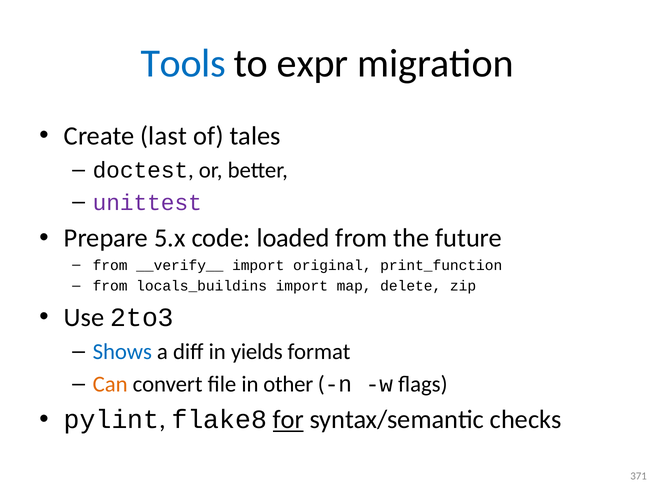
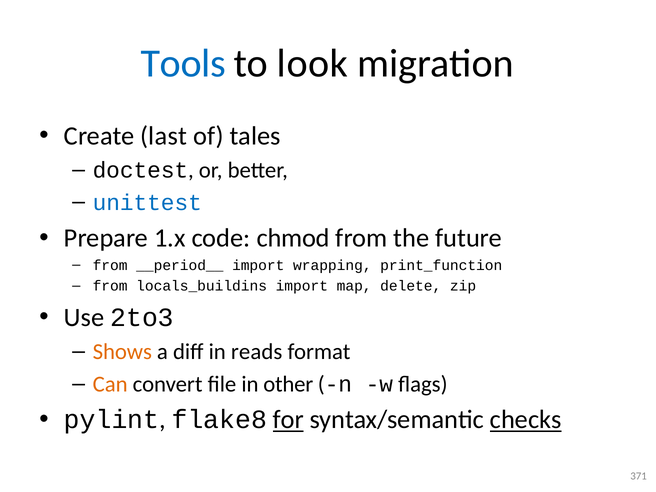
expr: expr -> look
unittest colour: purple -> blue
5.x: 5.x -> 1.x
loaded: loaded -> chmod
__verify__: __verify__ -> __period__
original: original -> wrapping
Shows colour: blue -> orange
yields: yields -> reads
checks underline: none -> present
